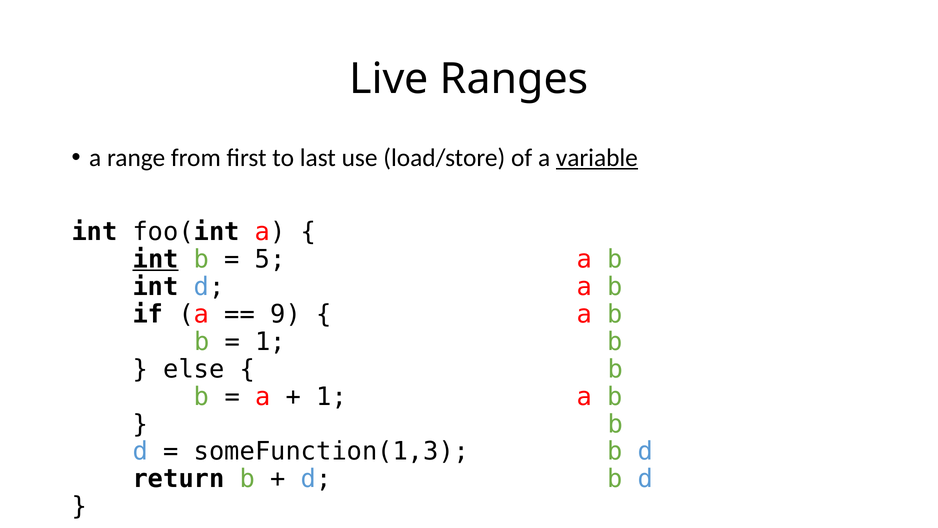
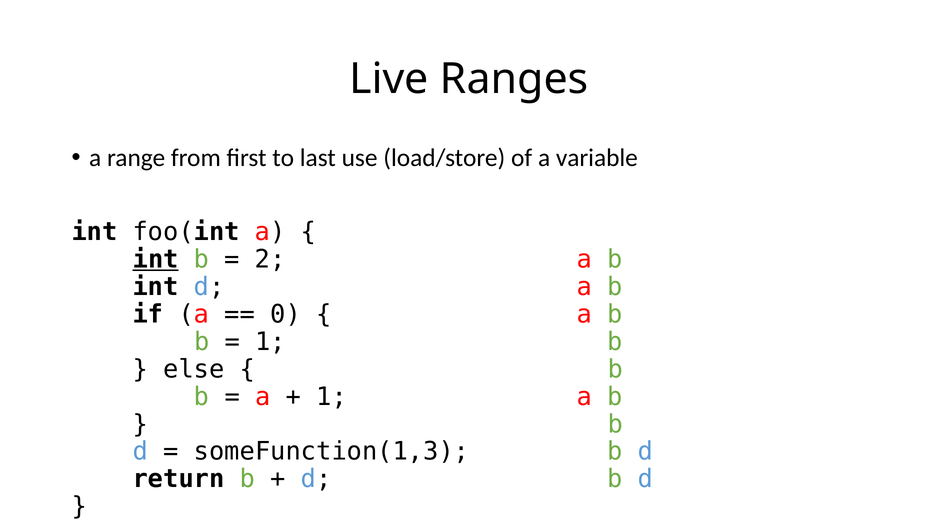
variable underline: present -> none
5: 5 -> 2
9: 9 -> 0
